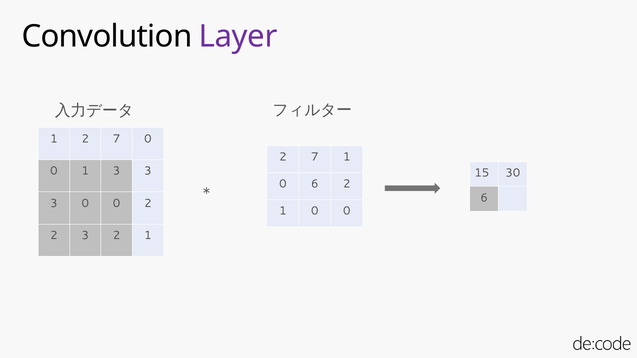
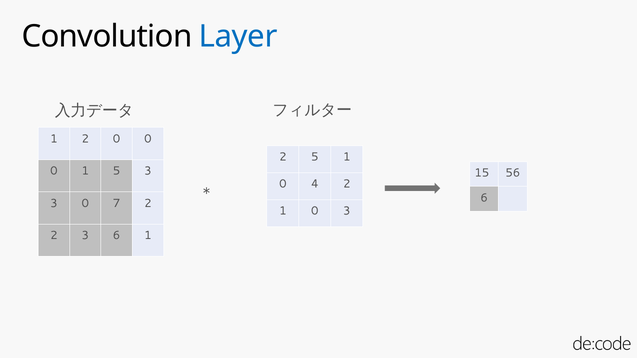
Layer colour: purple -> blue
7 at (117, 139): 7 -> 0
7 at (315, 157): 7 -> 5
1 3: 3 -> 5
30: 30 -> 56
0 6: 6 -> 4
3 0 0: 0 -> 7
1 0 0: 0 -> 3
3 2: 2 -> 6
